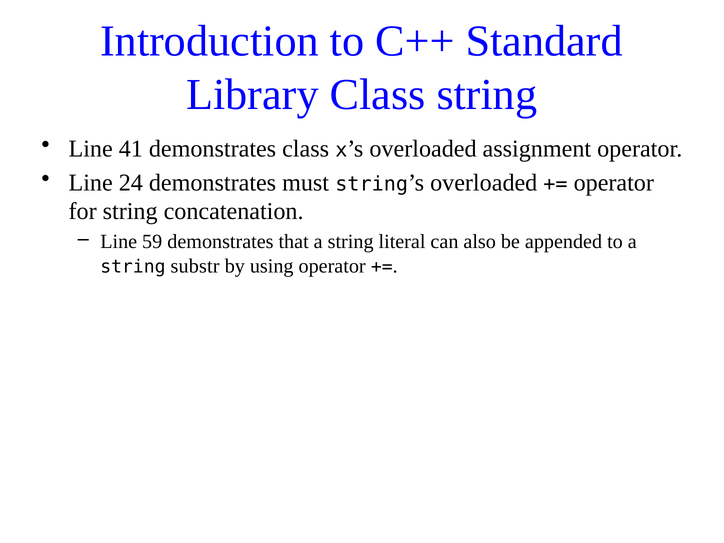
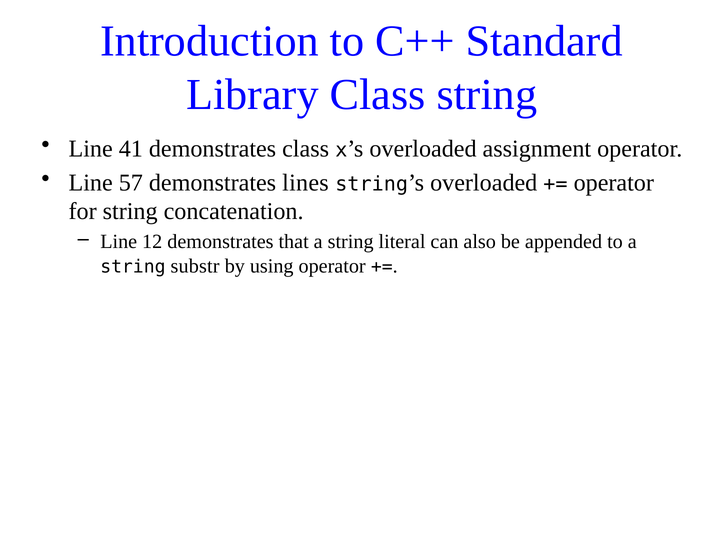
24: 24 -> 57
must: must -> lines
59: 59 -> 12
